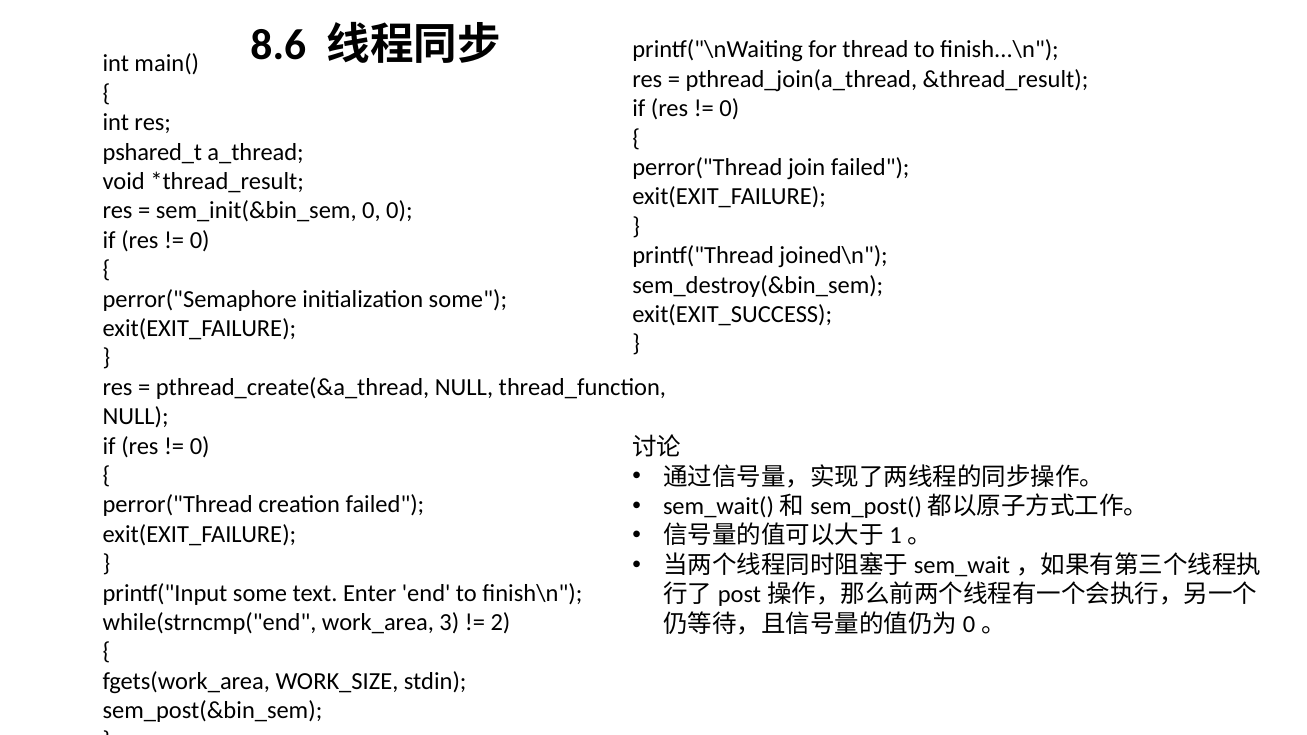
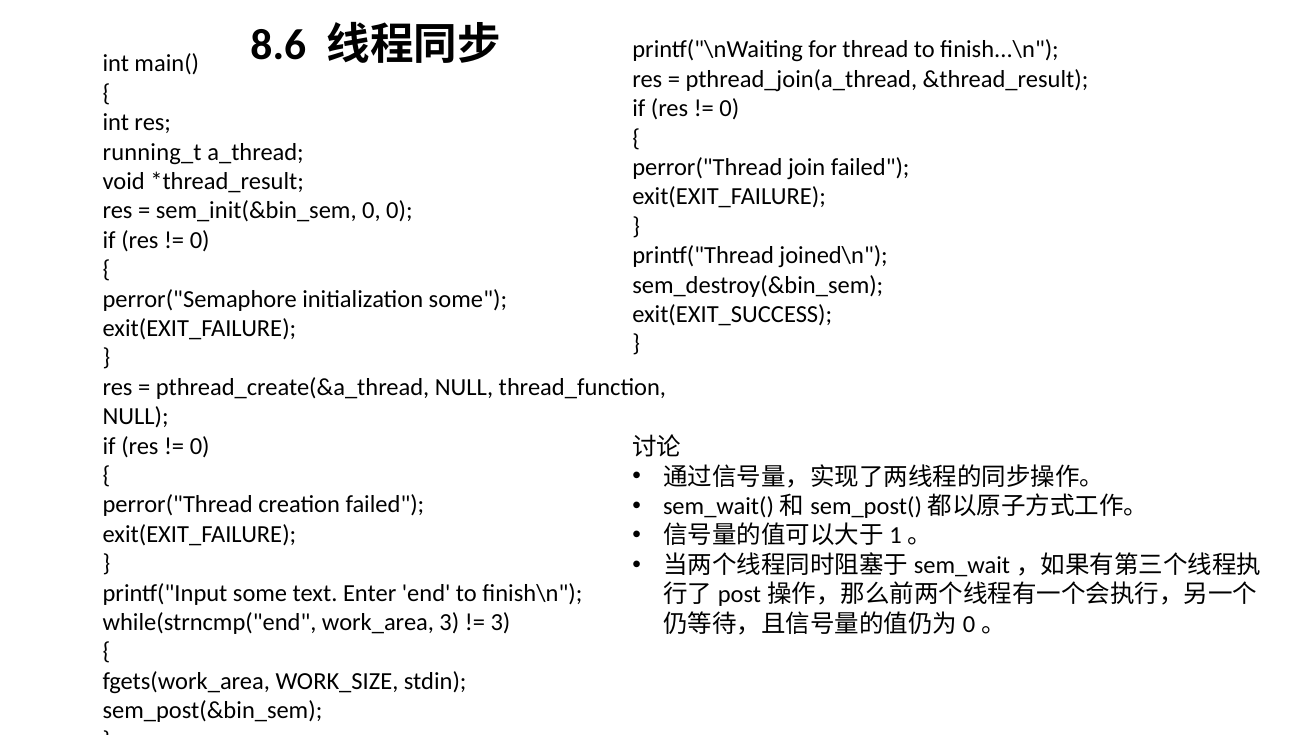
pshared_t: pshared_t -> running_t
2 at (500, 623): 2 -> 3
